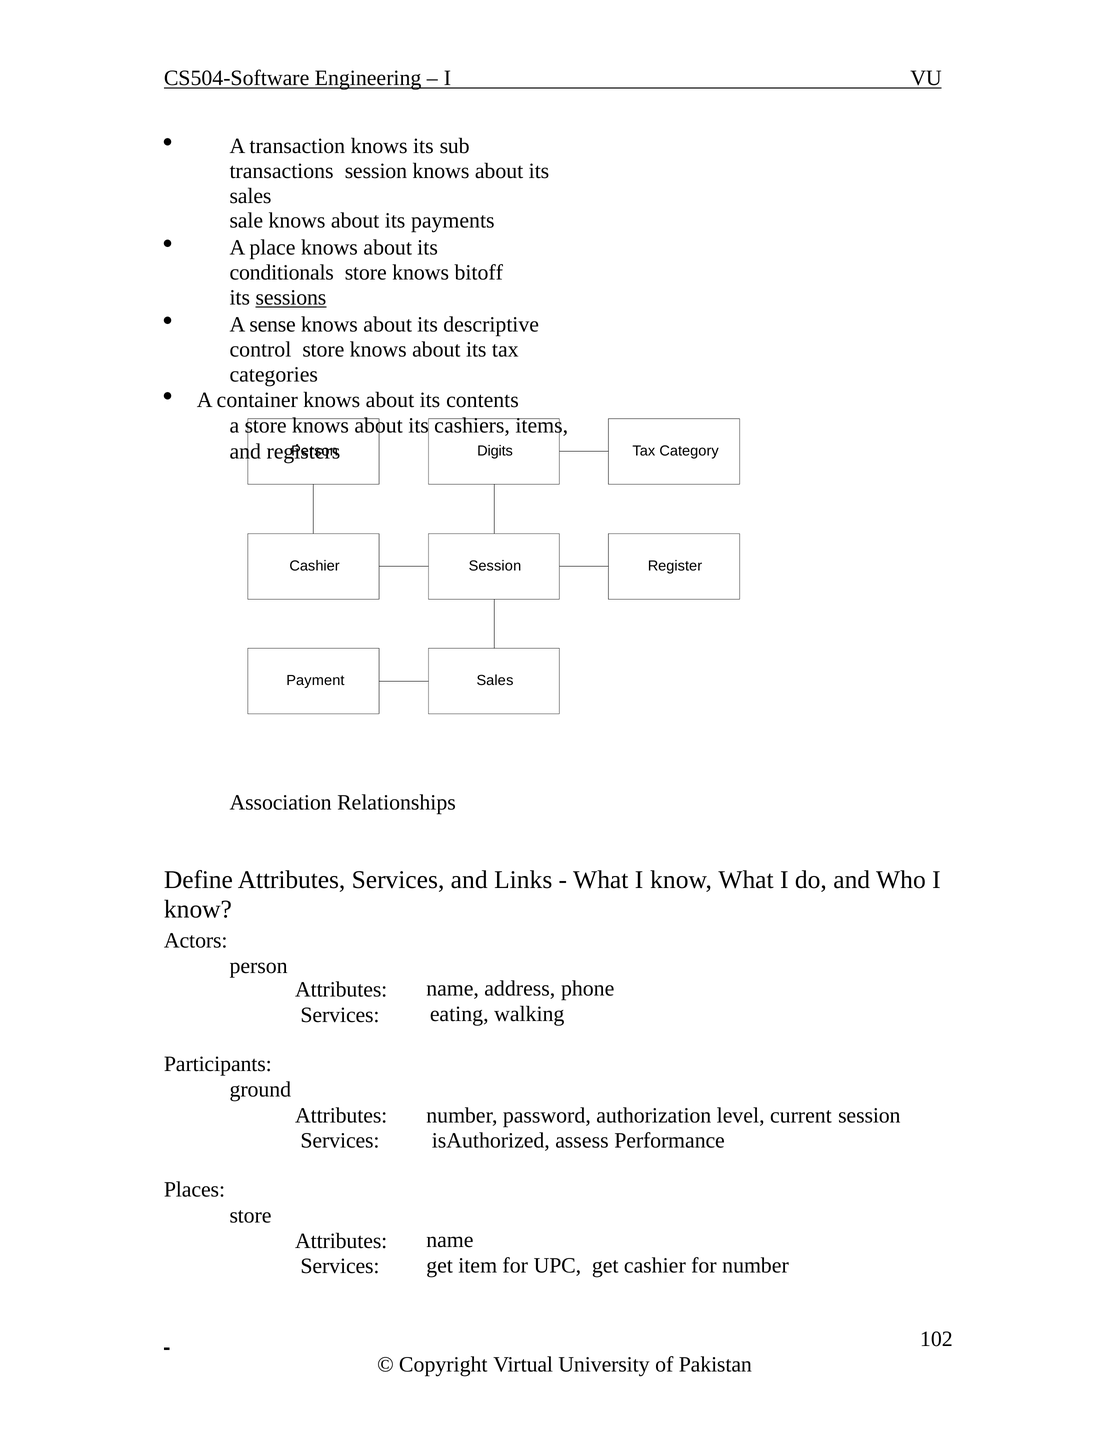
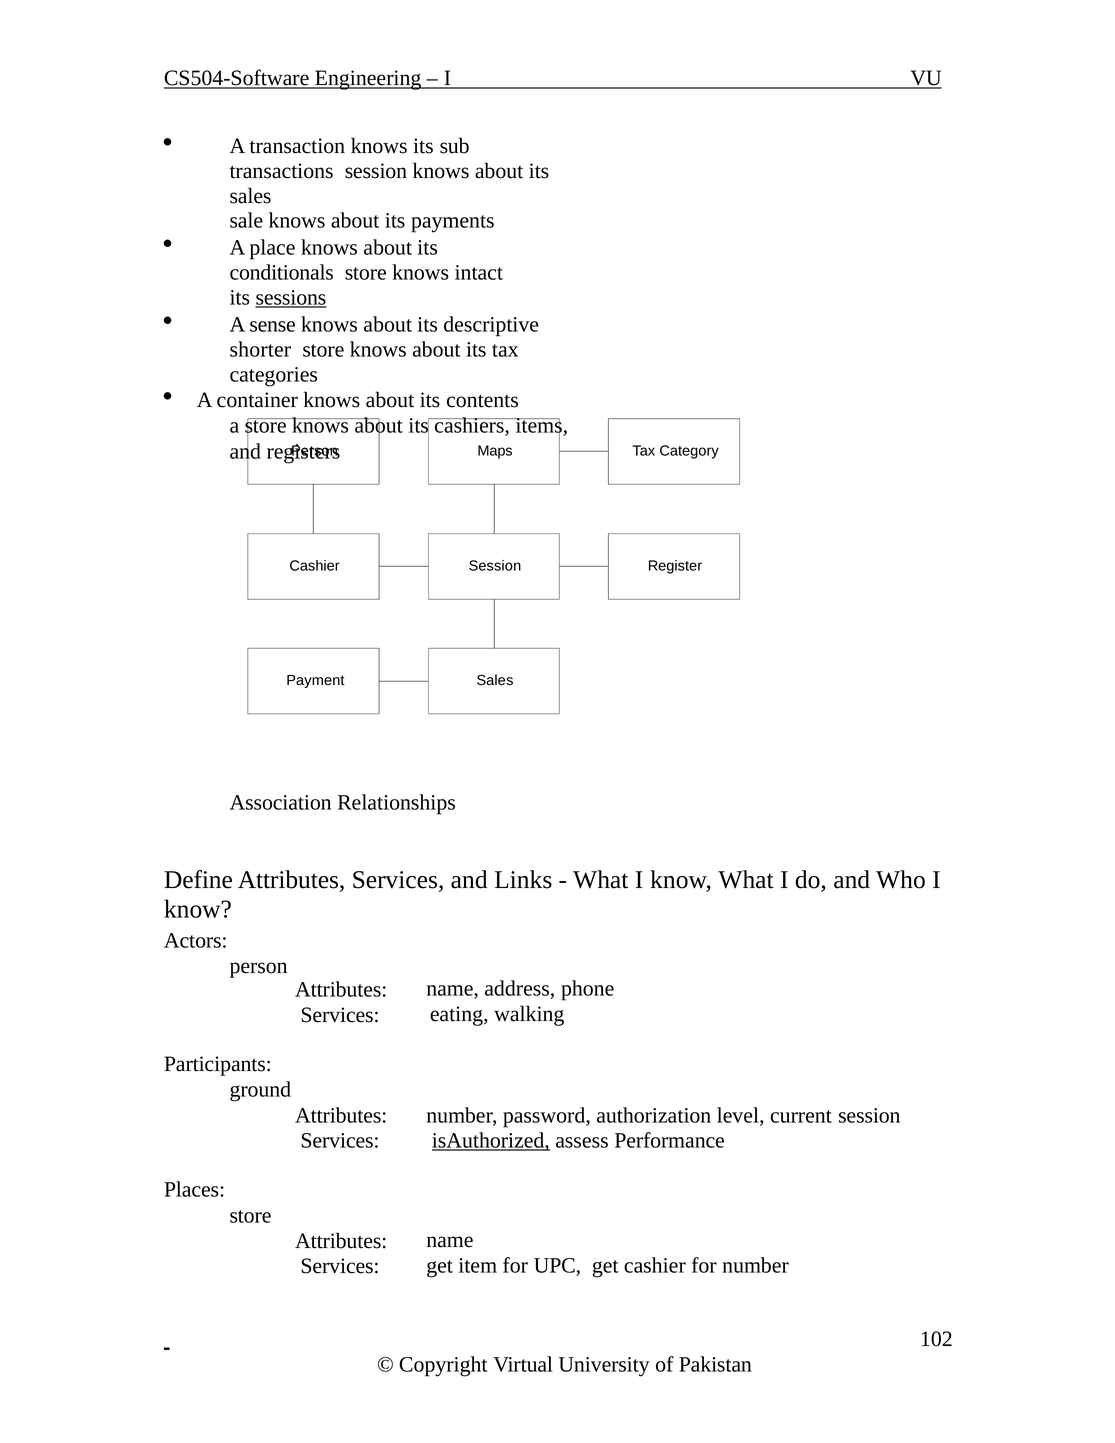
bitoff: bitoff -> intact
control: control -> shorter
Digits: Digits -> Maps
isAuthorized underline: none -> present
